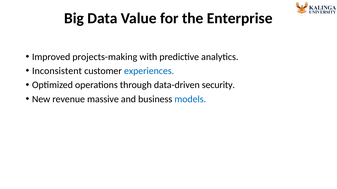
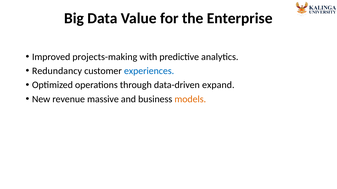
Inconsistent: Inconsistent -> Redundancy
security: security -> expand
models colour: blue -> orange
